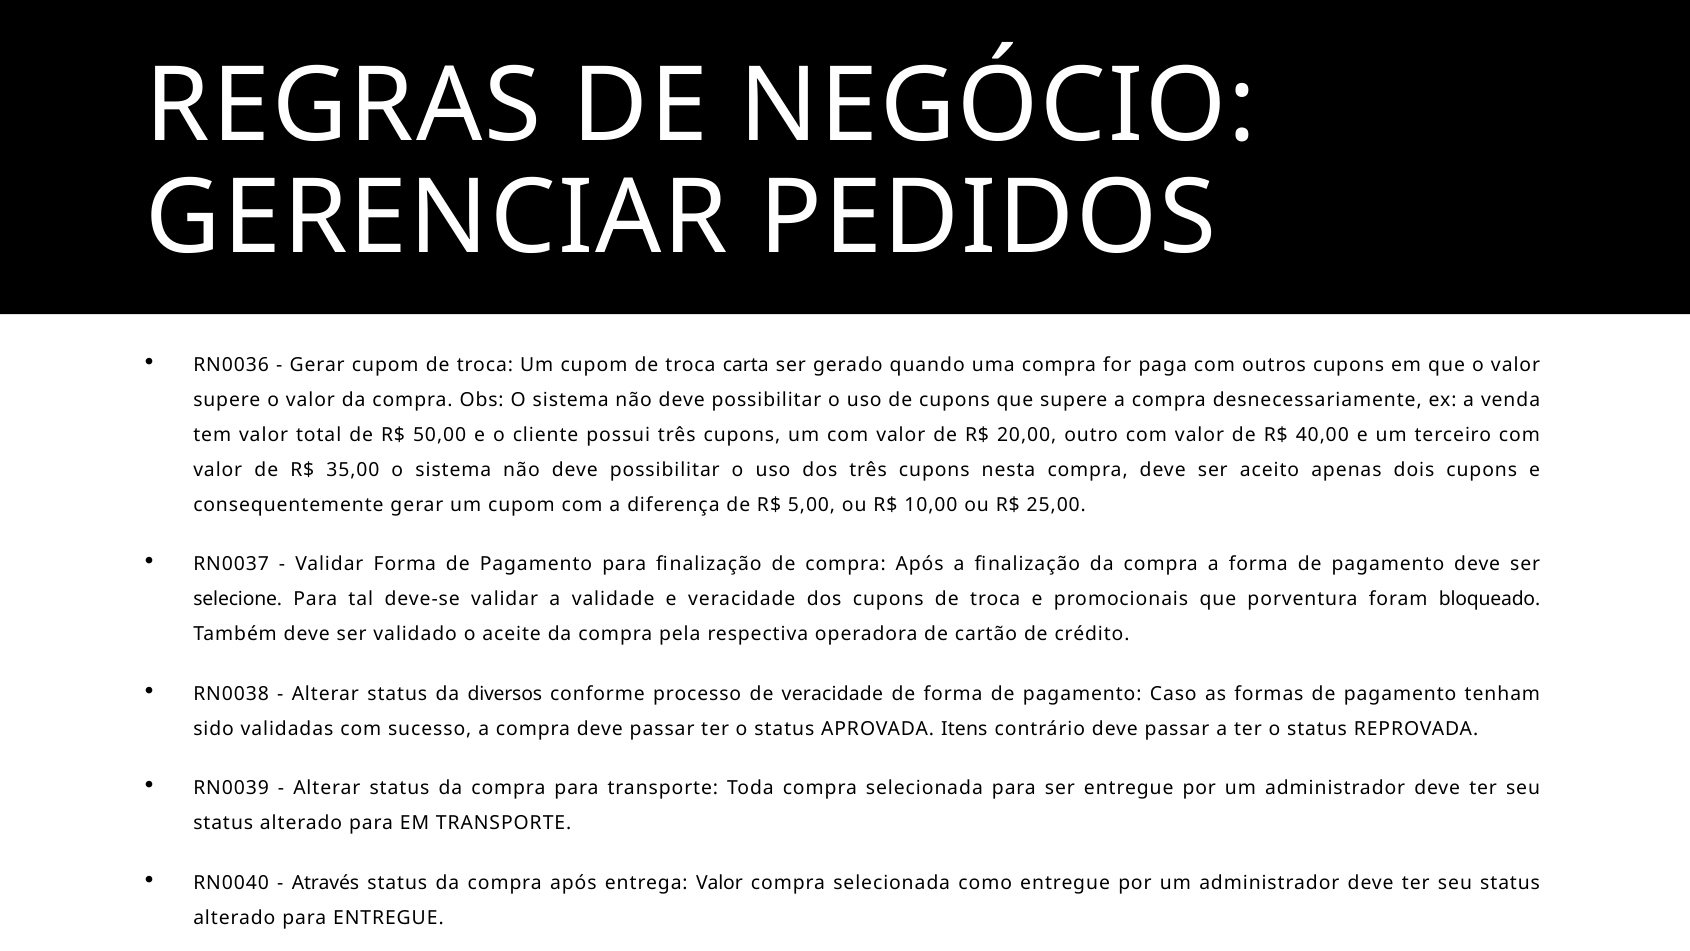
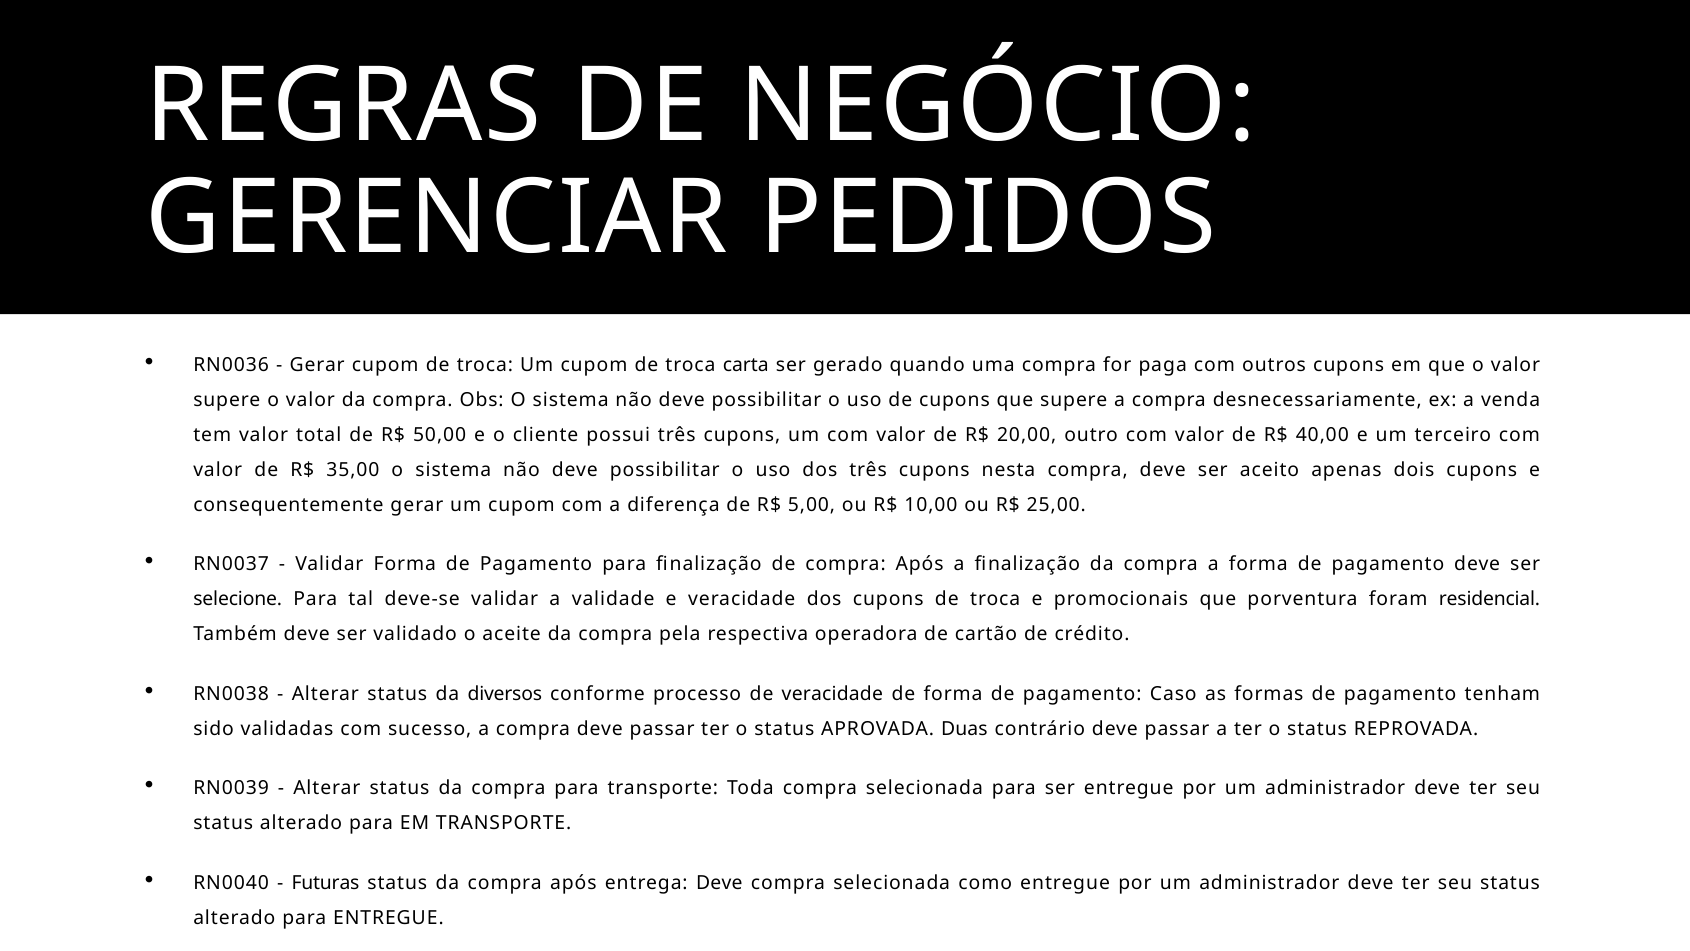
bloqueado: bloqueado -> residencial
Itens: Itens -> Duas
Através: Através -> Futuras
entrega Valor: Valor -> Deve
